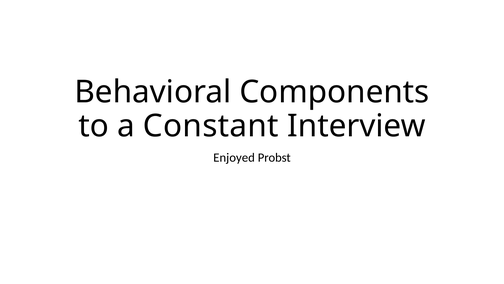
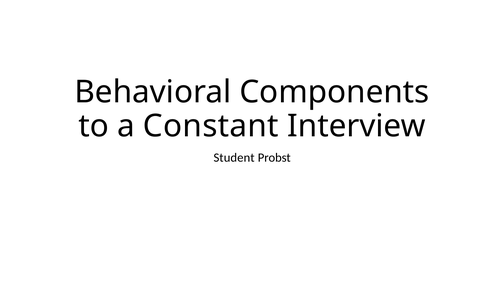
Enjoyed: Enjoyed -> Student
